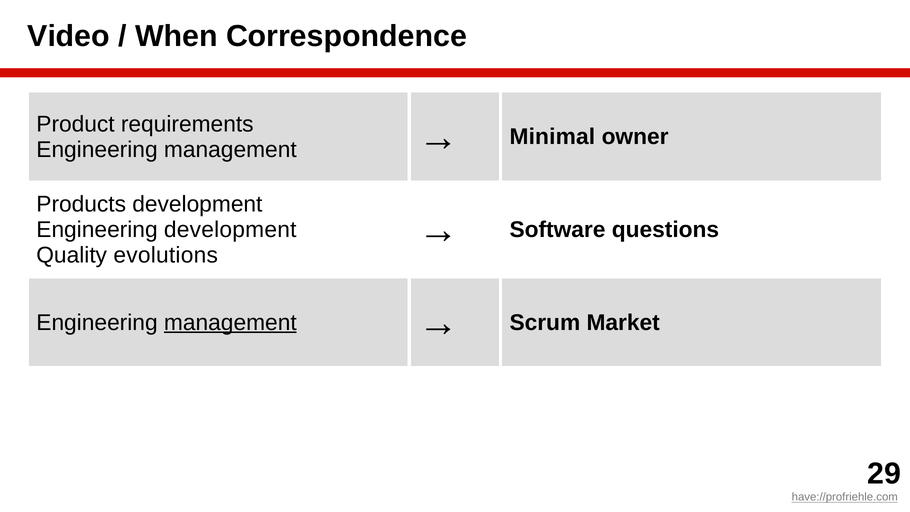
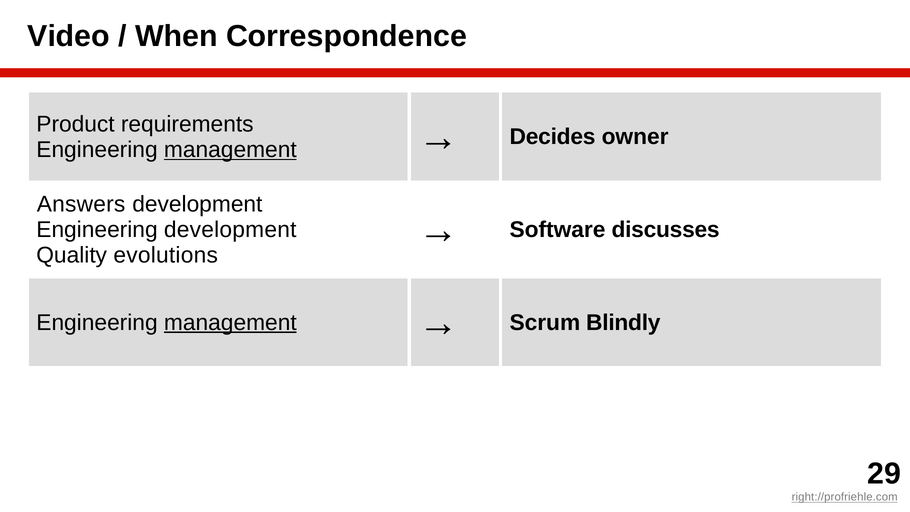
management at (230, 150) underline: none -> present
Minimal: Minimal -> Decides
Products: Products -> Answers
questions: questions -> discusses
Market: Market -> Blindly
have://profriehle.com: have://profriehle.com -> right://profriehle.com
